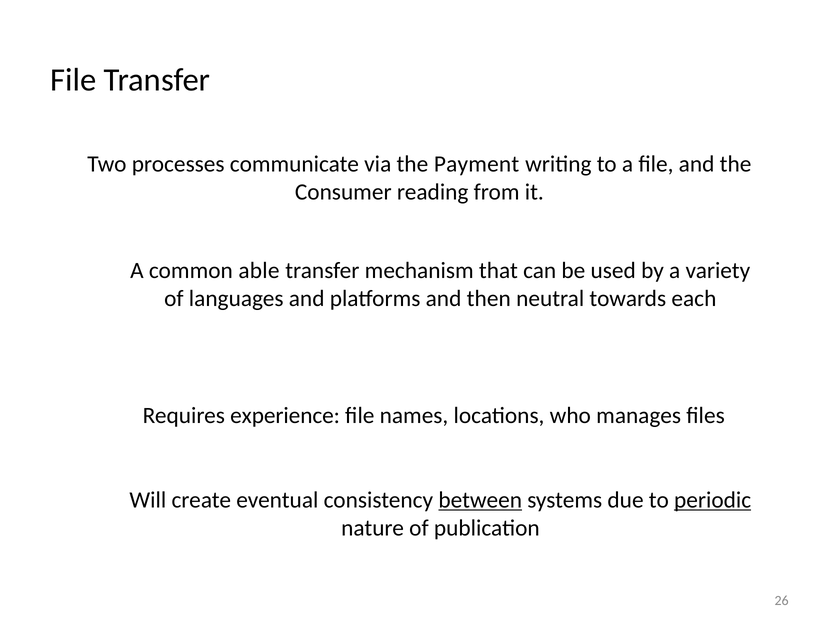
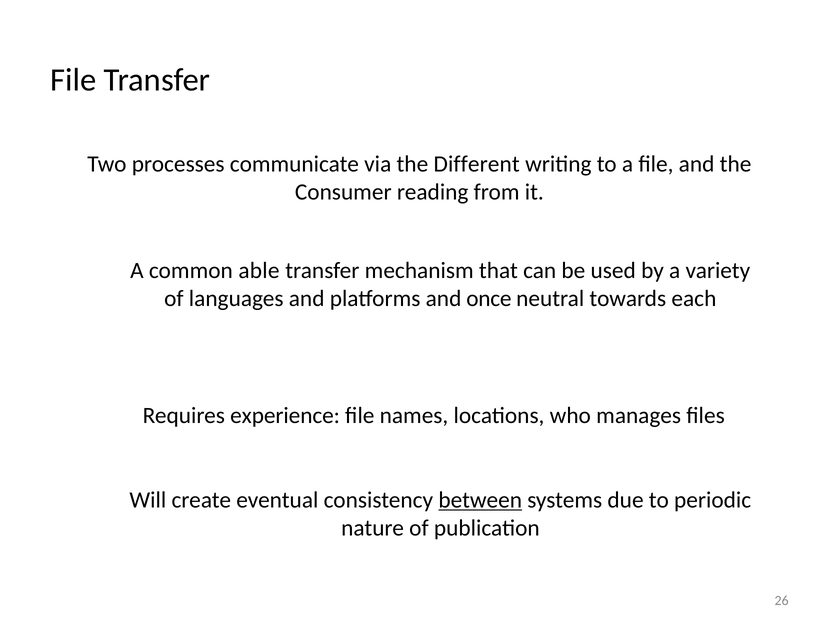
Payment: Payment -> Different
then: then -> once
periodic underline: present -> none
